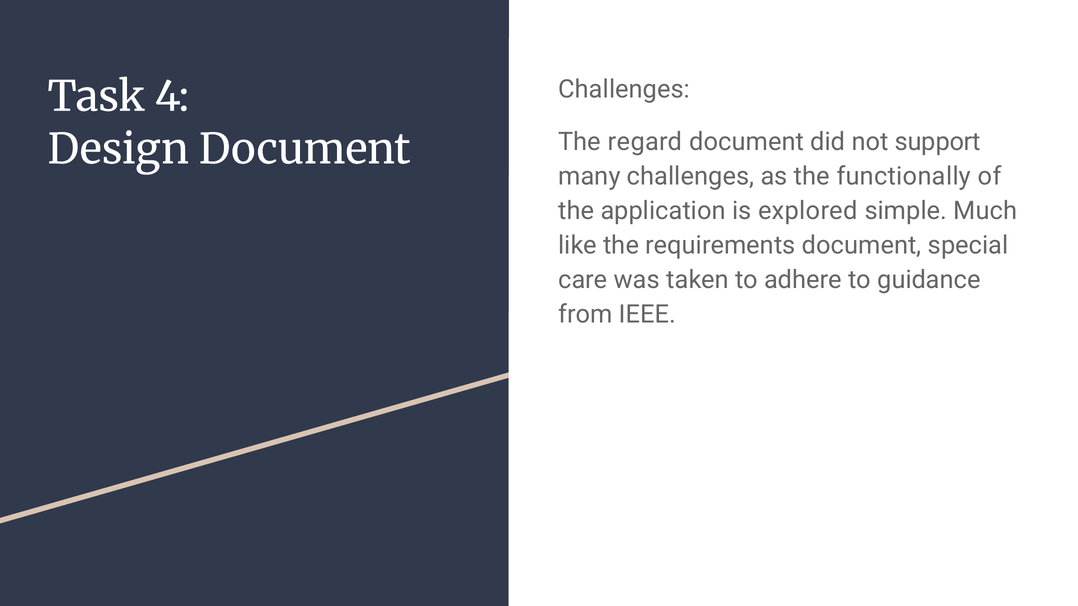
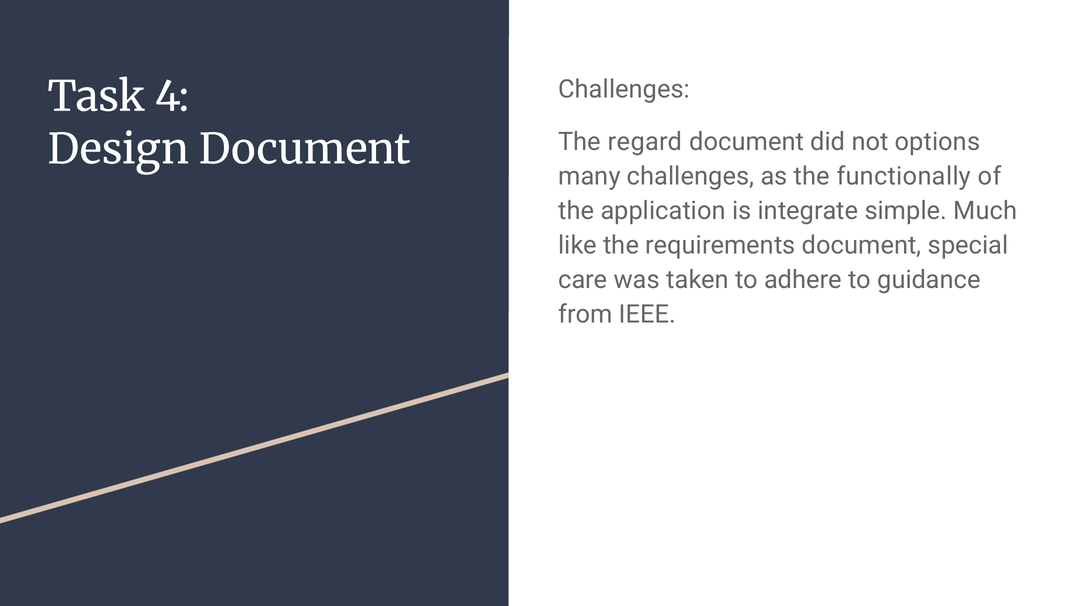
support: support -> options
explored: explored -> integrate
